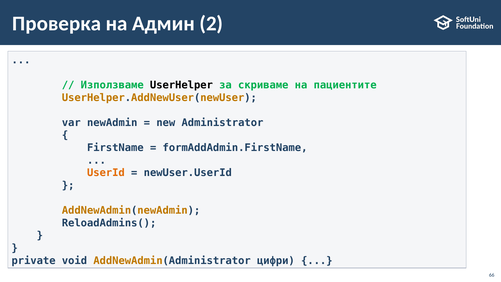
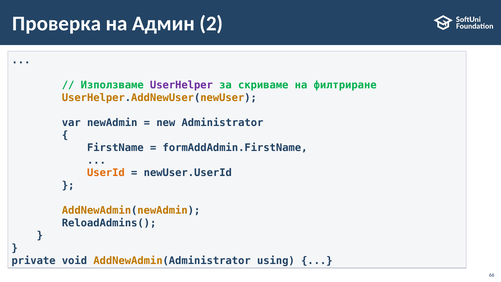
UserHelper colour: black -> purple
пациентите: пациентите -> филтриране
цифри: цифри -> using
